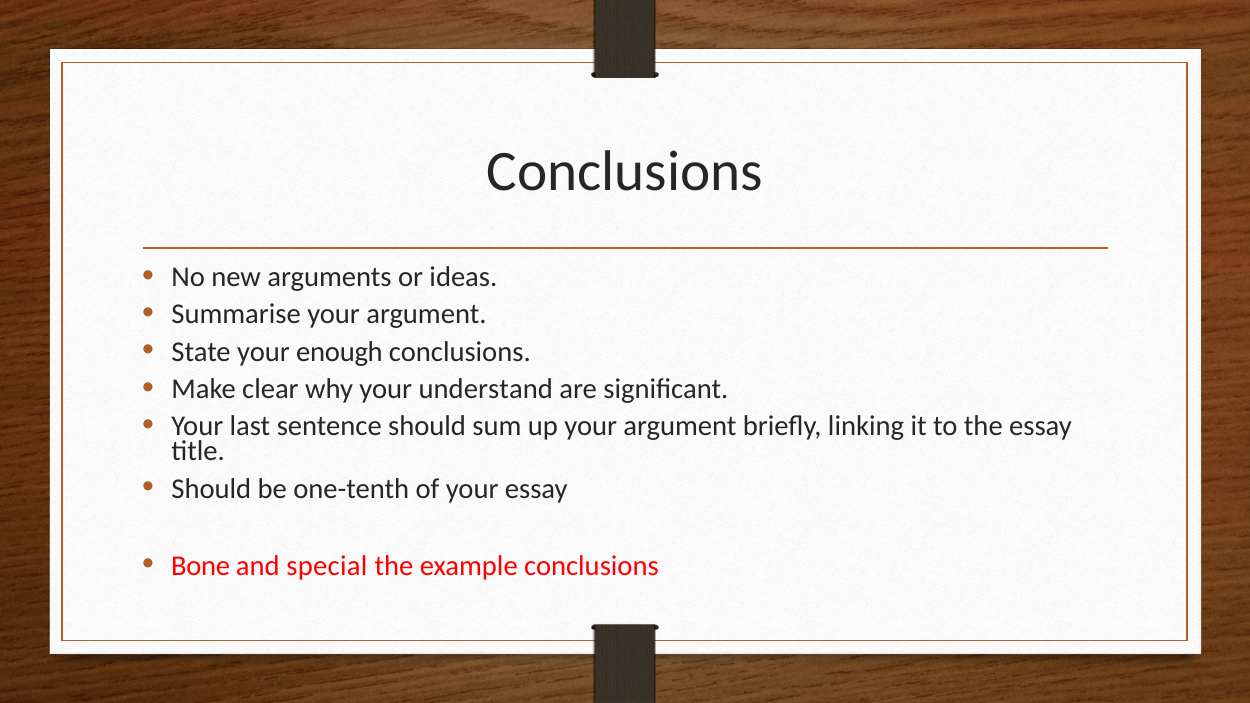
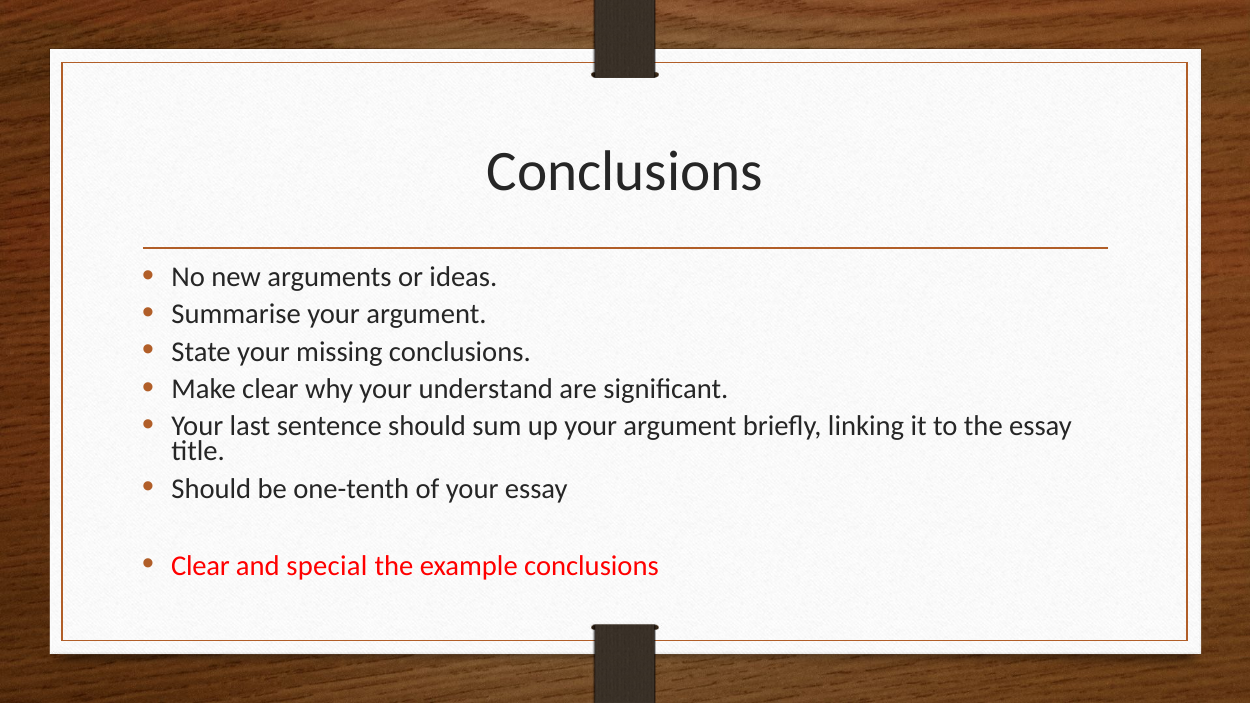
enough: enough -> missing
Bone at (201, 566): Bone -> Clear
